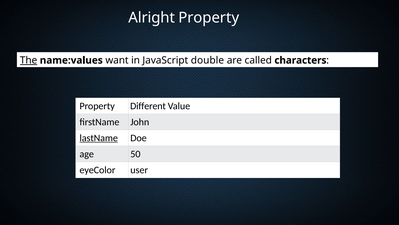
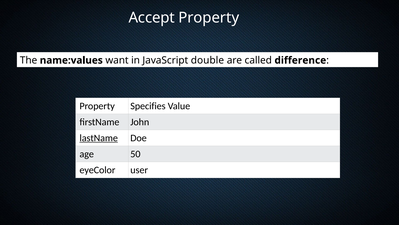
Alright: Alright -> Accept
The underline: present -> none
characters: characters -> difference
Different: Different -> Specifies
